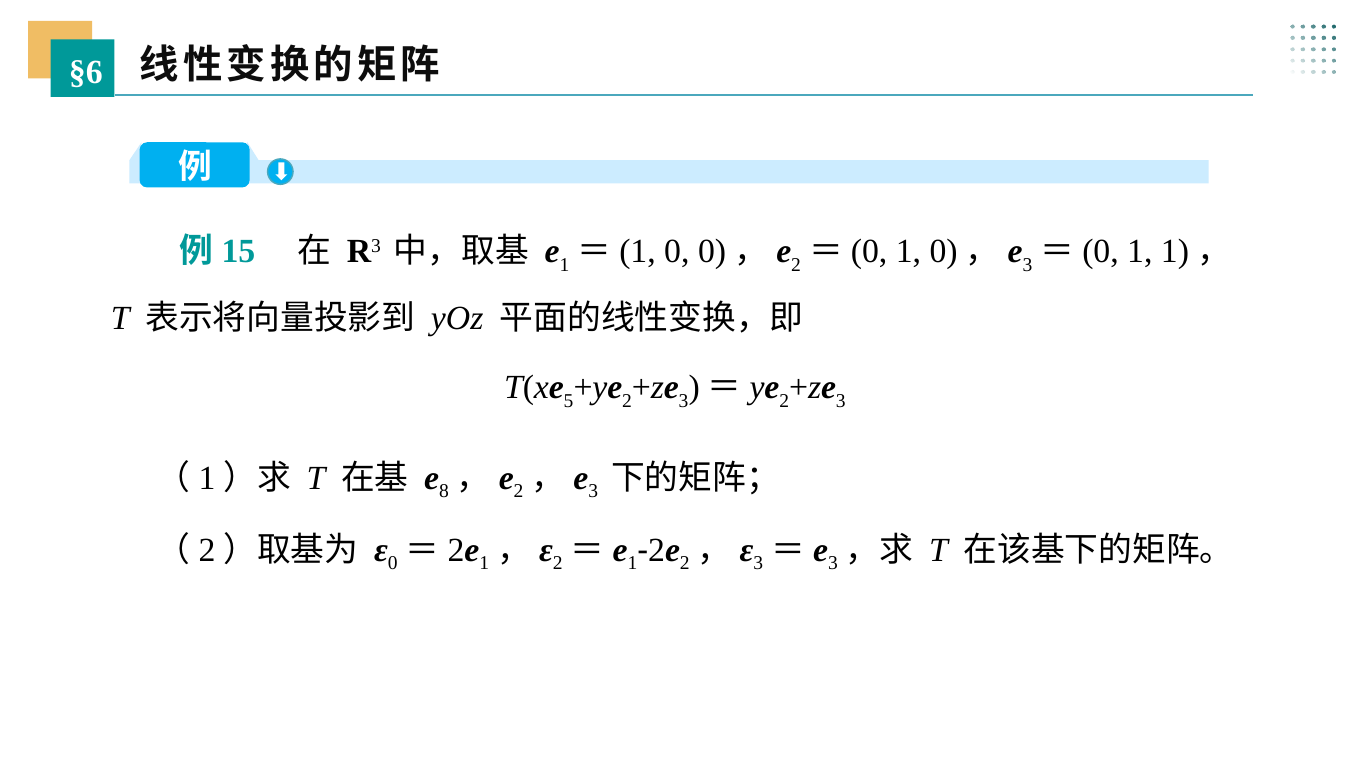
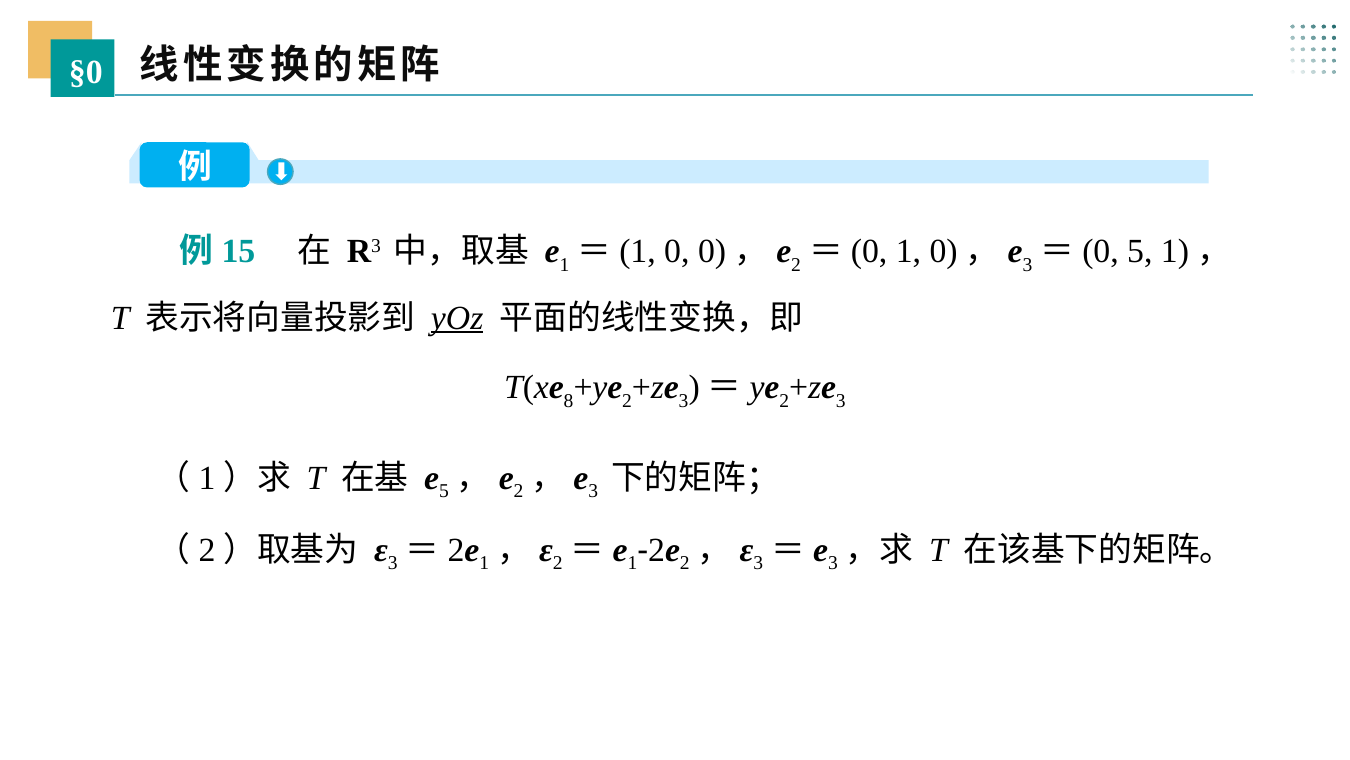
§6: §6 -> §0
1 at (1140, 251): 1 -> 5
yOz underline: none -> present
5: 5 -> 8
8 at (444, 491): 8 -> 5
0 at (393, 563): 0 -> 3
